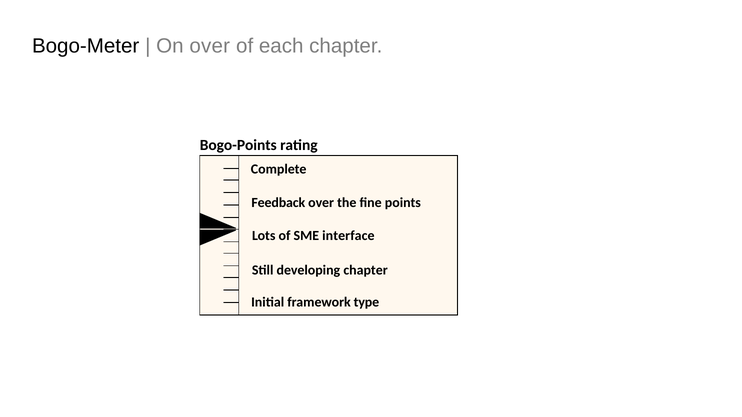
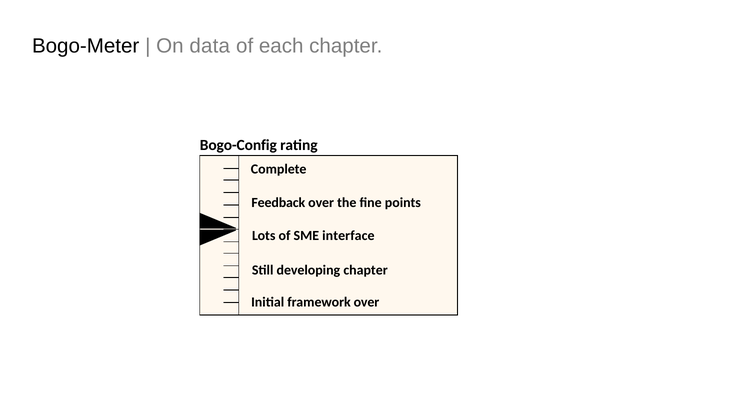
On over: over -> data
Bogo-Points: Bogo-Points -> Bogo-Config
framework type: type -> over
